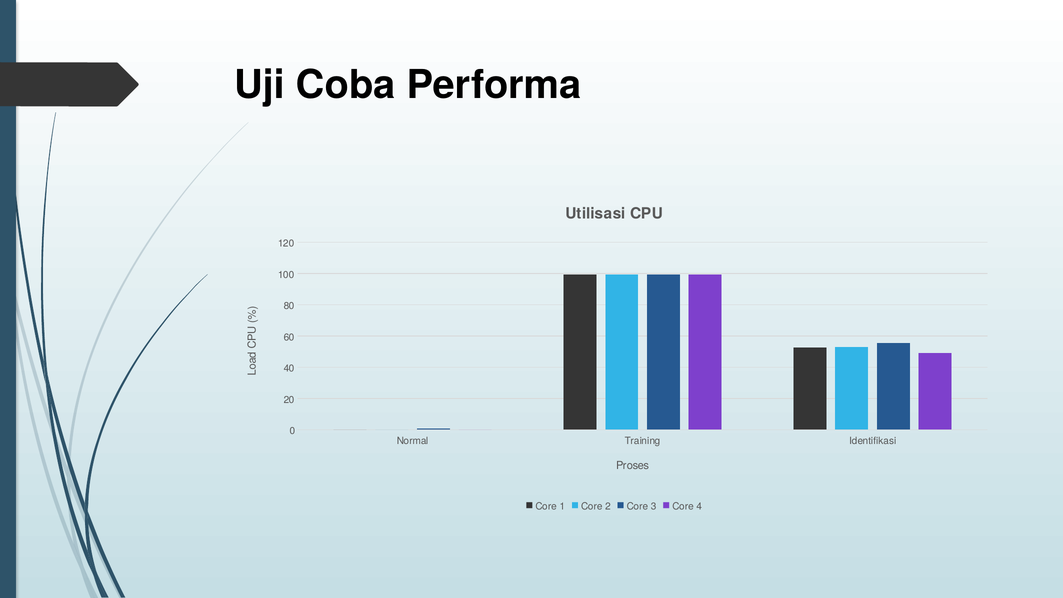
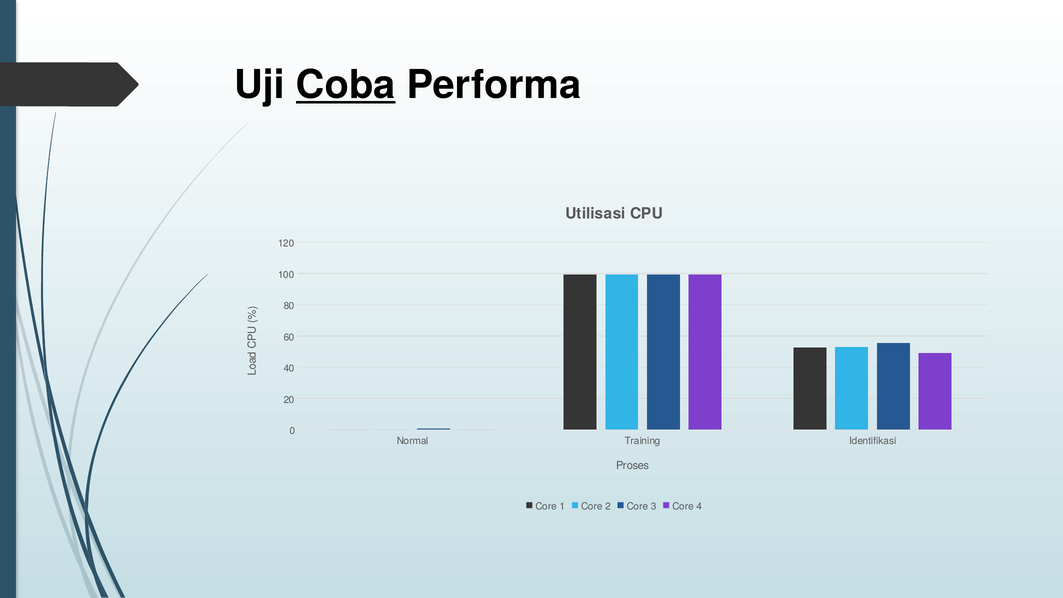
Coba underline: none -> present
